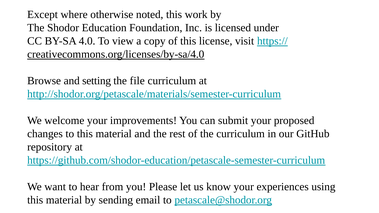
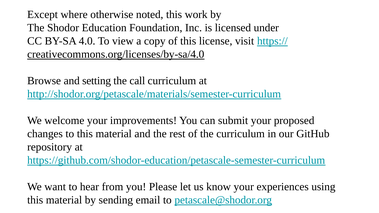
file: file -> call
